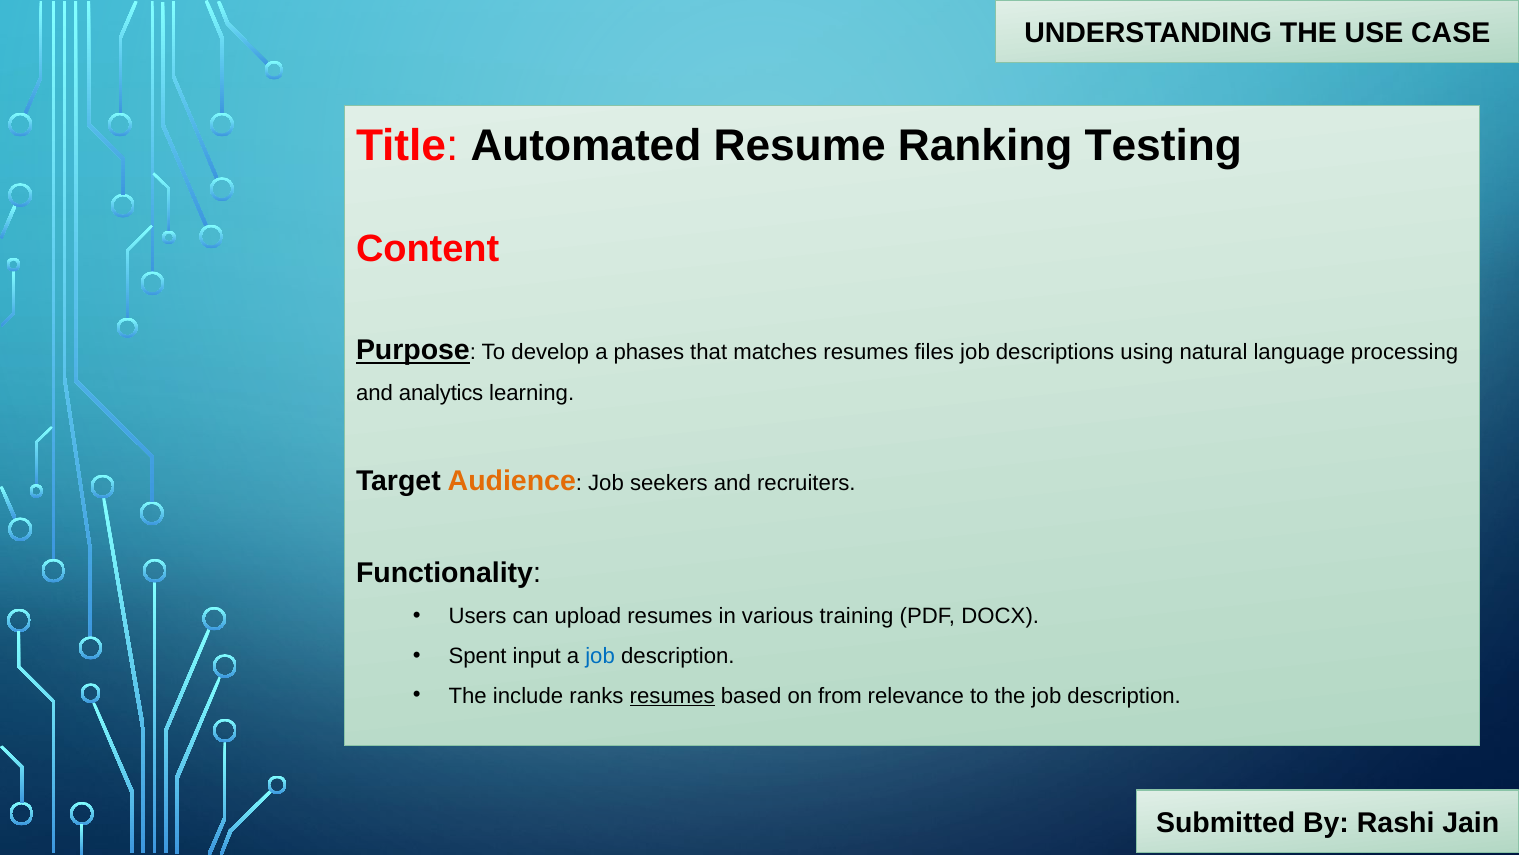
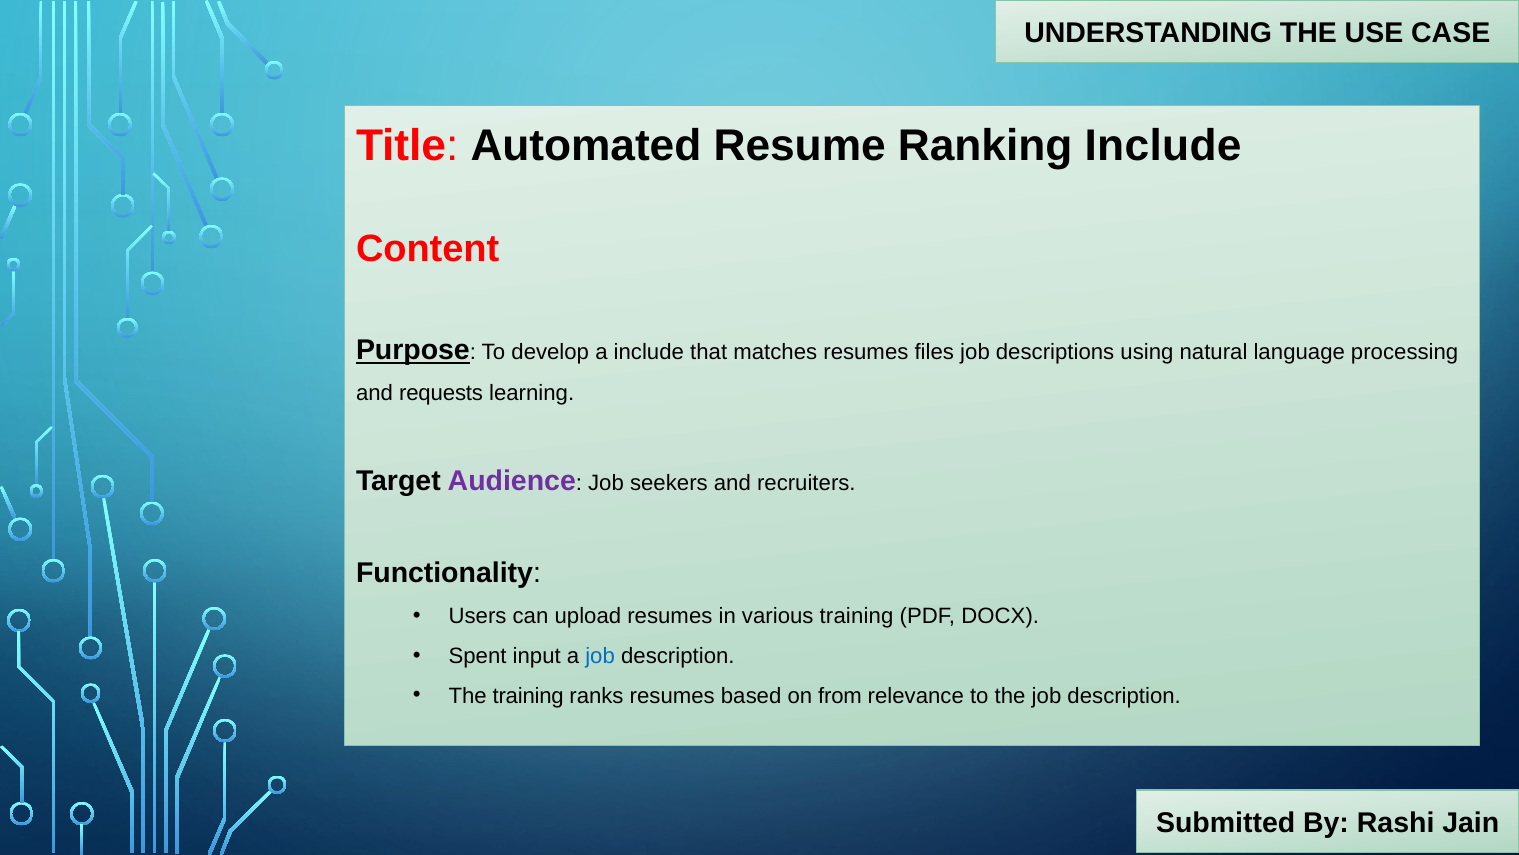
Ranking Testing: Testing -> Include
a phases: phases -> include
analytics: analytics -> requests
Audience colour: orange -> purple
The include: include -> training
resumes at (672, 695) underline: present -> none
